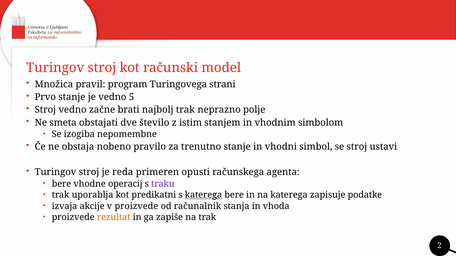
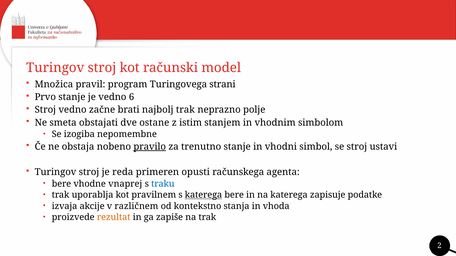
5: 5 -> 6
število: število -> ostane
pravilo underline: none -> present
operacij: operacij -> vnaprej
traku colour: purple -> blue
predikatni: predikatni -> pravilnem
v proizvede: proizvede -> različnem
računalnik: računalnik -> kontekstno
